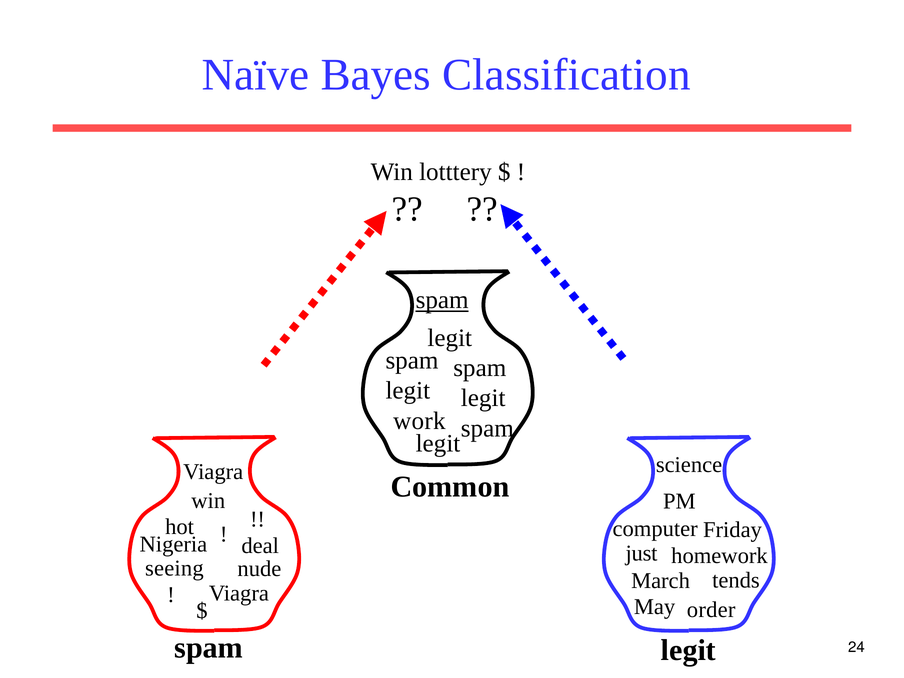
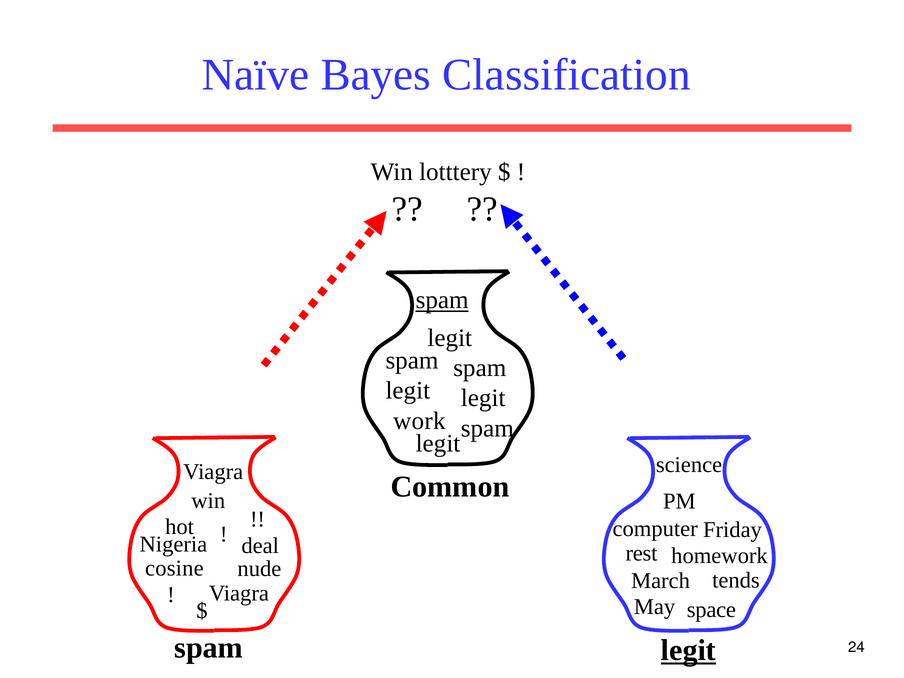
just: just -> rest
seeing: seeing -> cosine
order: order -> space
legit at (688, 651) underline: none -> present
